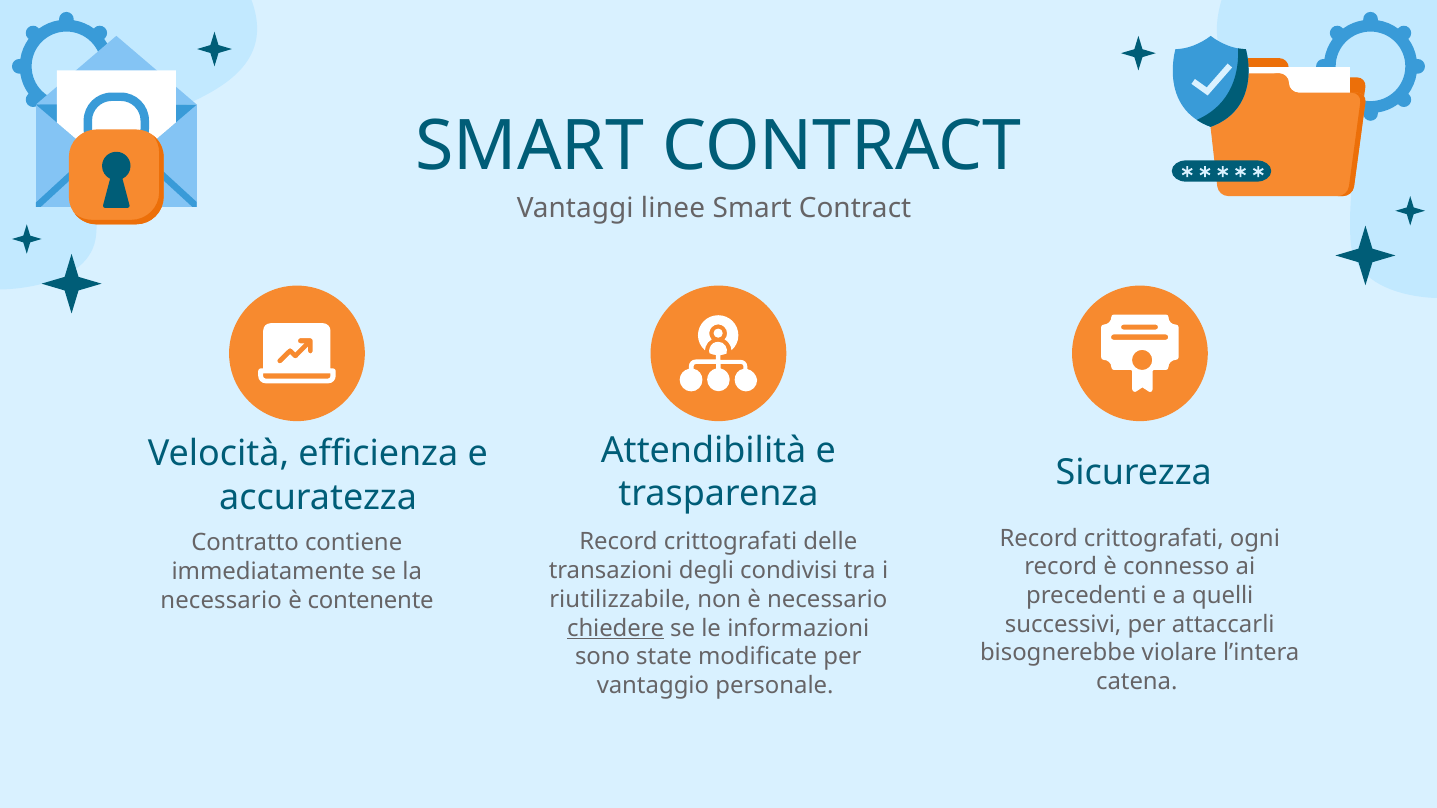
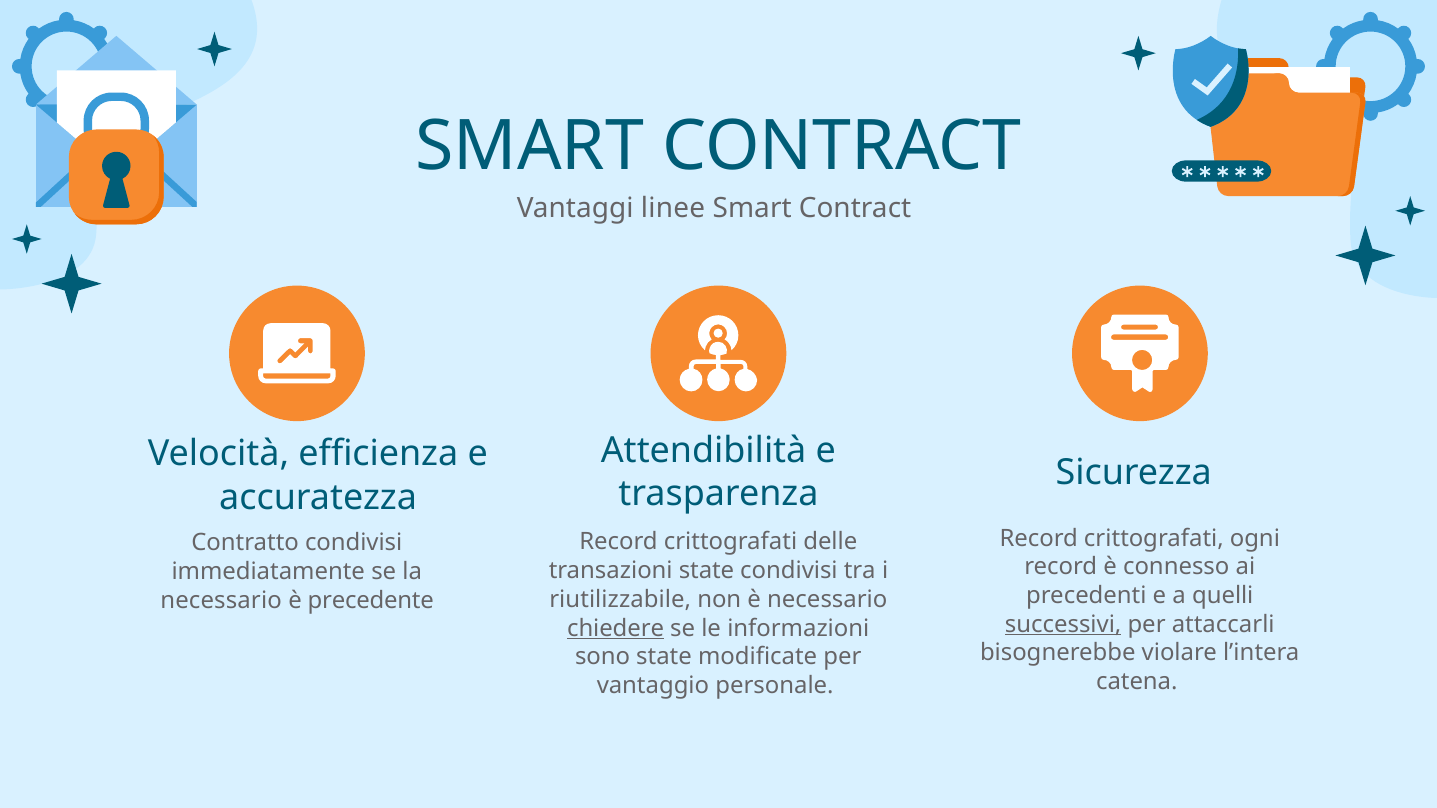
Contratto contiene: contiene -> condivisi
transazioni degli: degli -> state
contenente: contenente -> precedente
successivi underline: none -> present
